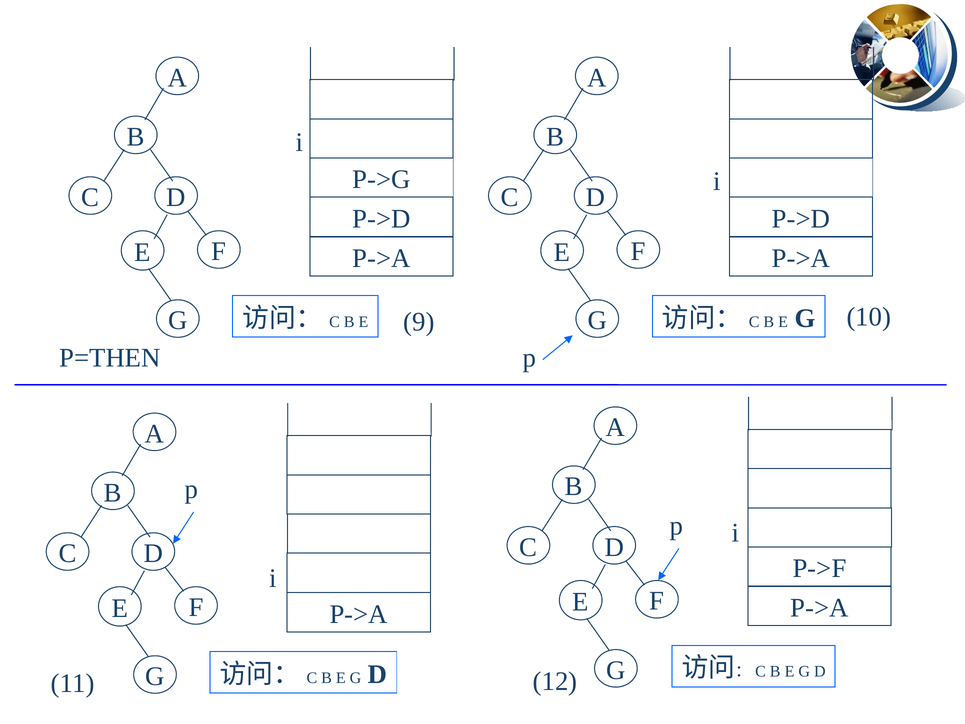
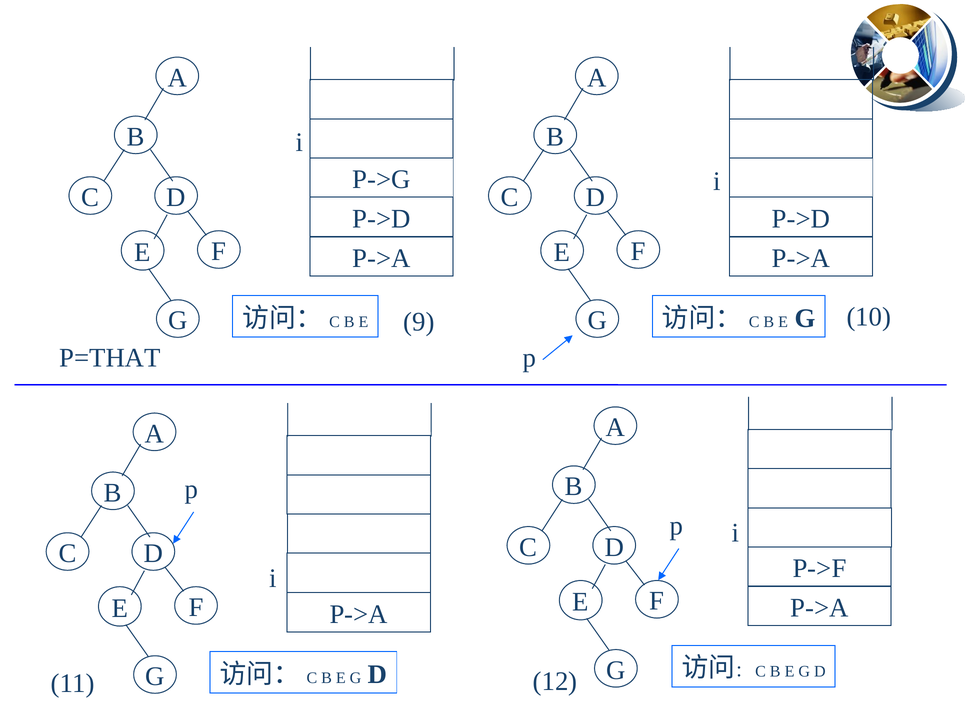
P=THEN: P=THEN -> P=THAT
